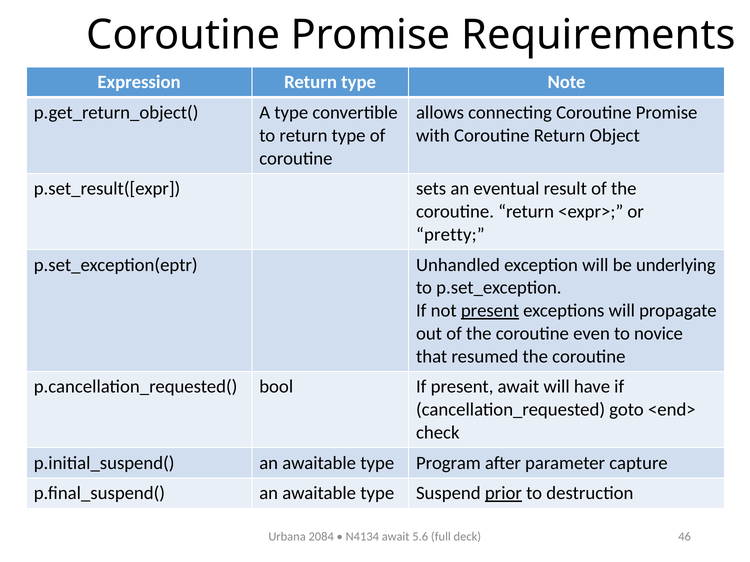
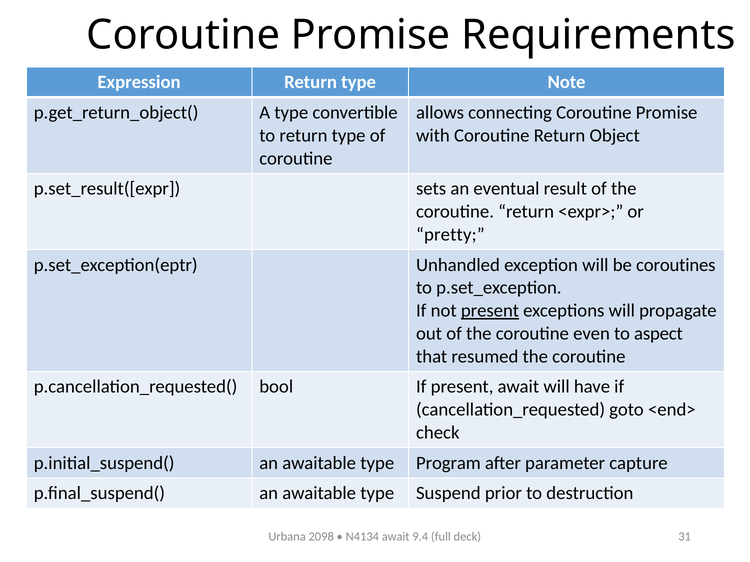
underlying: underlying -> coroutines
novice: novice -> aspect
prior underline: present -> none
2084: 2084 -> 2098
5.6: 5.6 -> 9.4
46: 46 -> 31
